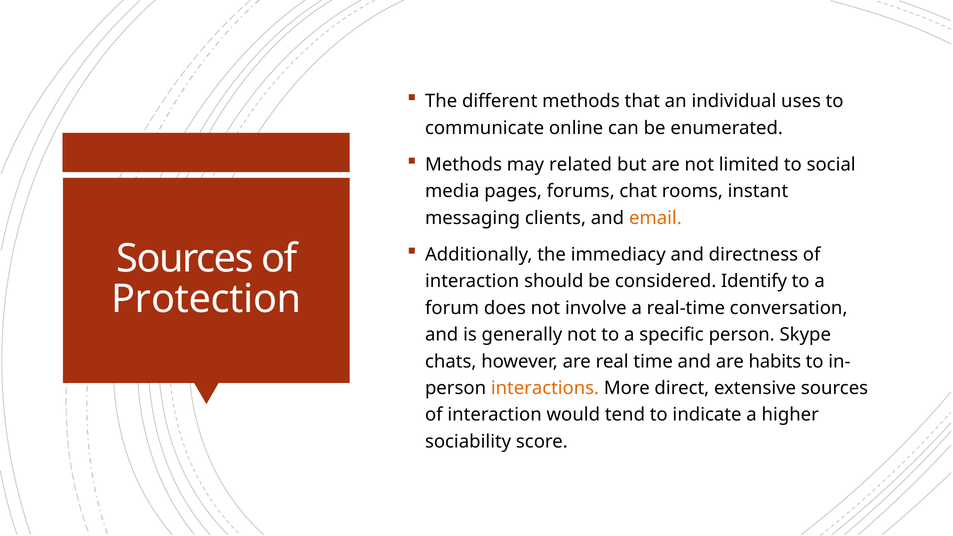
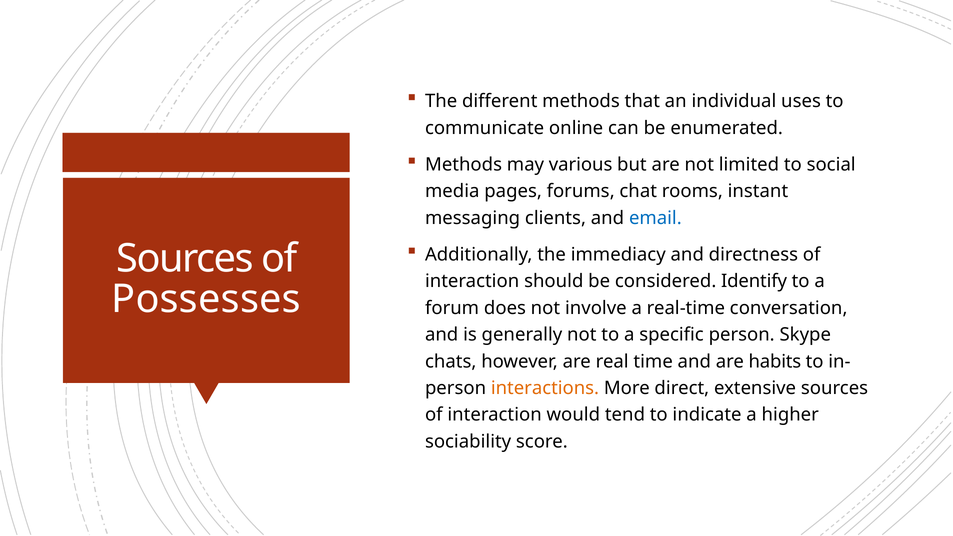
related: related -> various
email colour: orange -> blue
Protection: Protection -> Possesses
